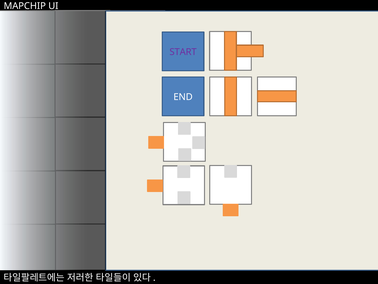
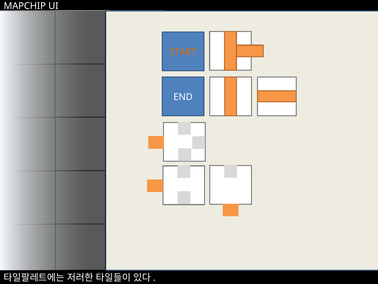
START colour: purple -> orange
